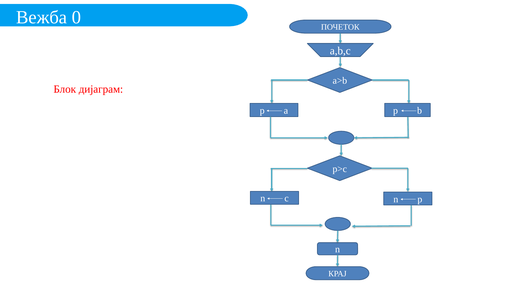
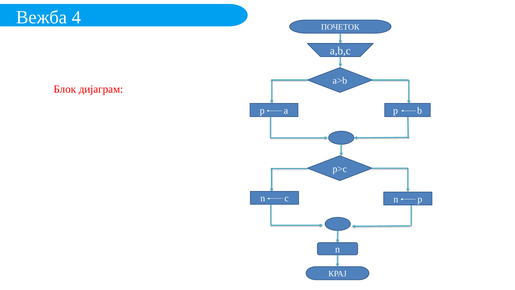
0: 0 -> 4
